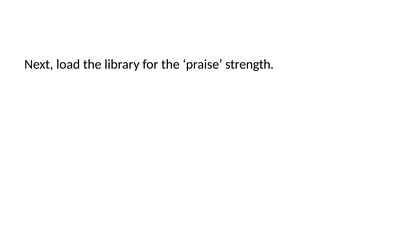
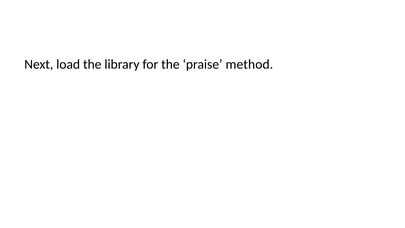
strength: strength -> method
